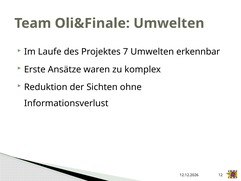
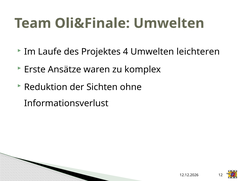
7: 7 -> 4
erkennbar: erkennbar -> leichteren
